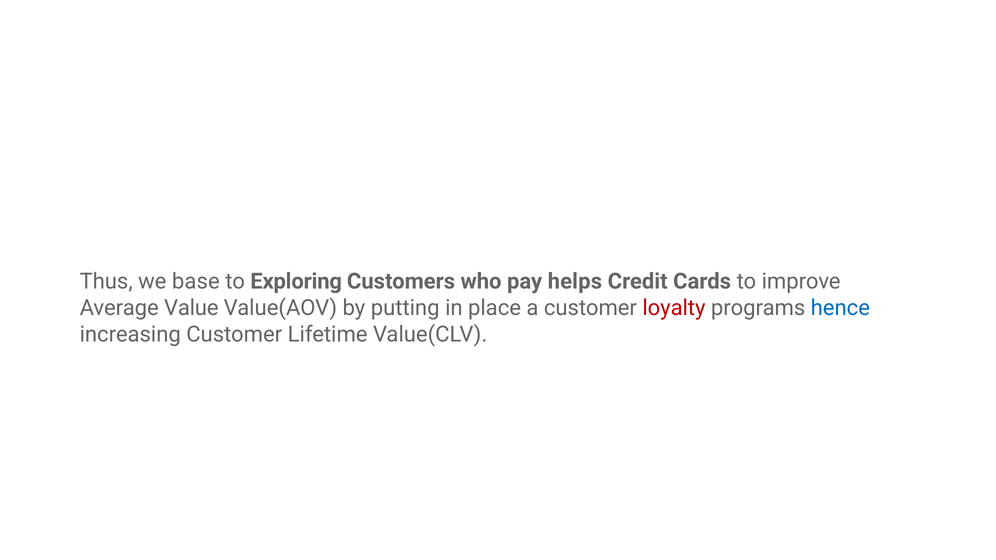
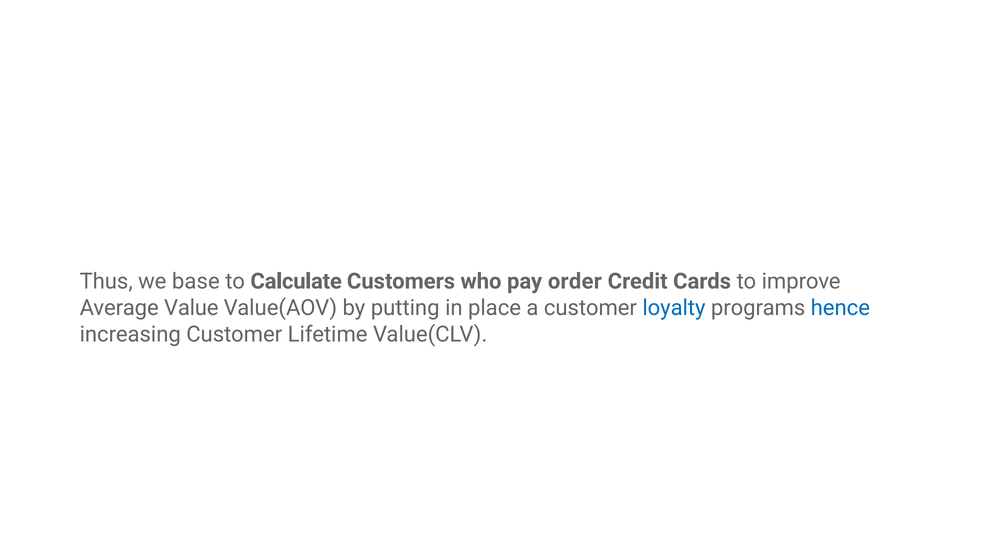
Exploring: Exploring -> Calculate
helps: helps -> order
loyalty colour: red -> blue
